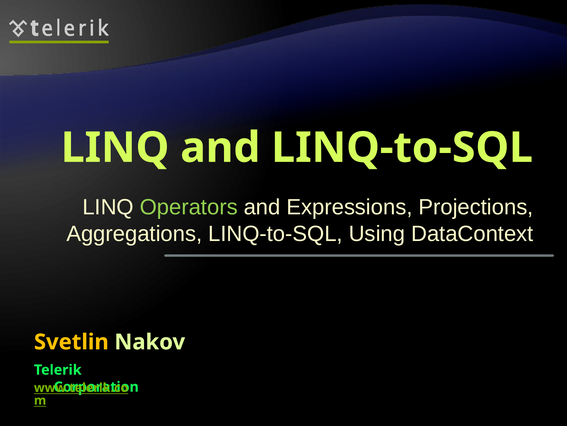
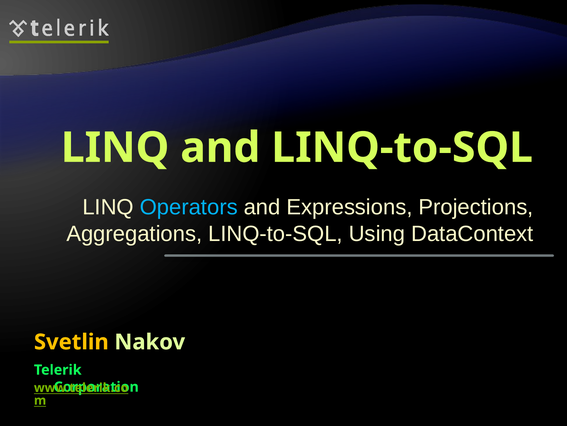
Operators colour: light green -> light blue
